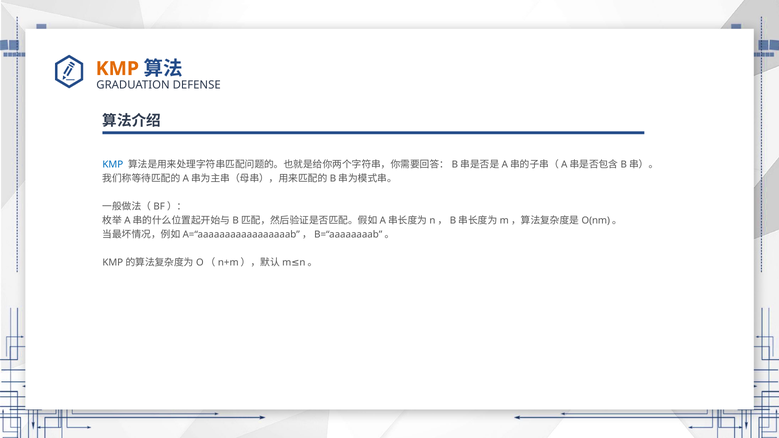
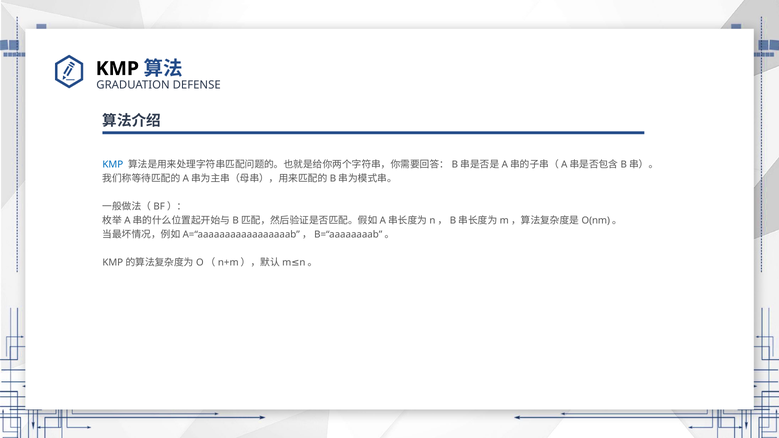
KMP at (117, 69) colour: orange -> black
